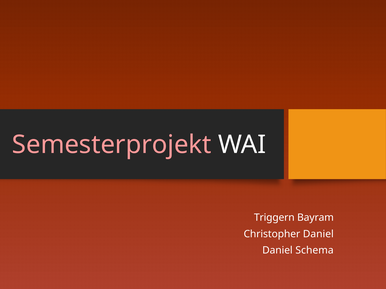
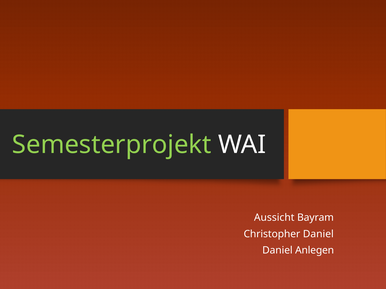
Semesterprojekt colour: pink -> light green
Triggern: Triggern -> Aussicht
Schema: Schema -> Anlegen
